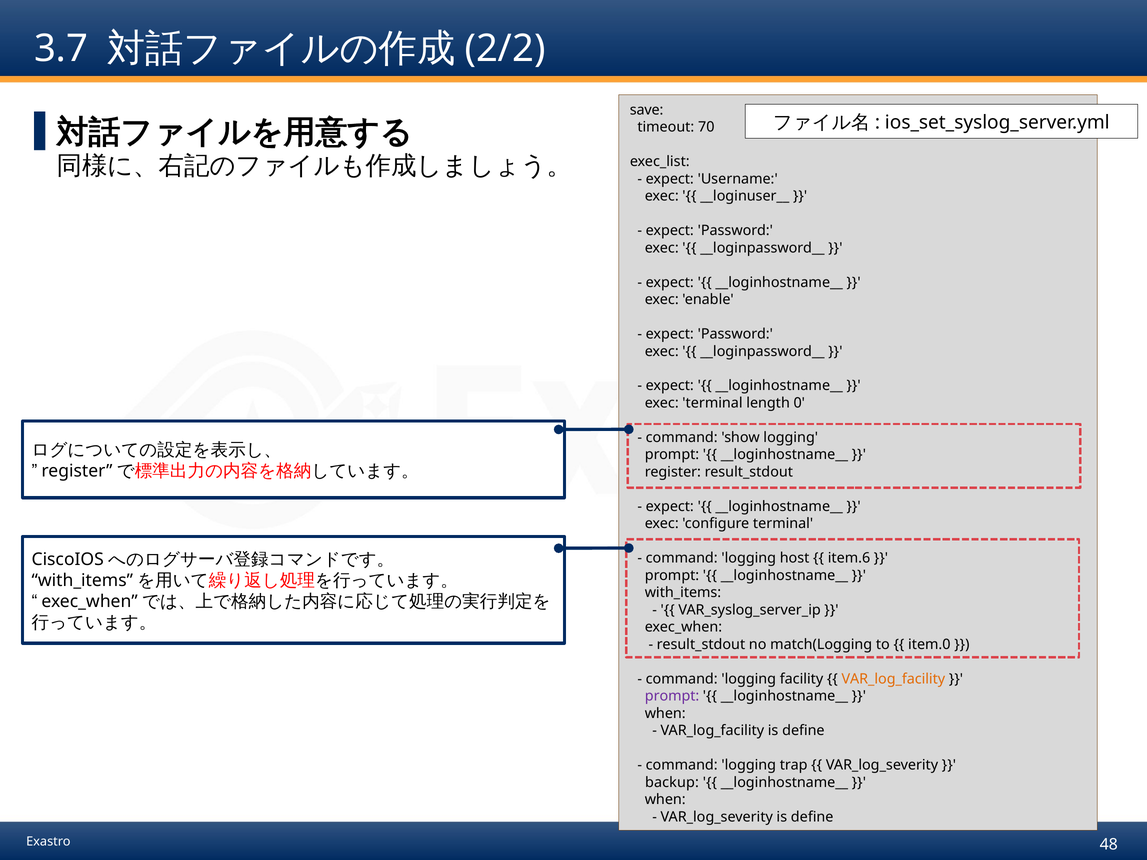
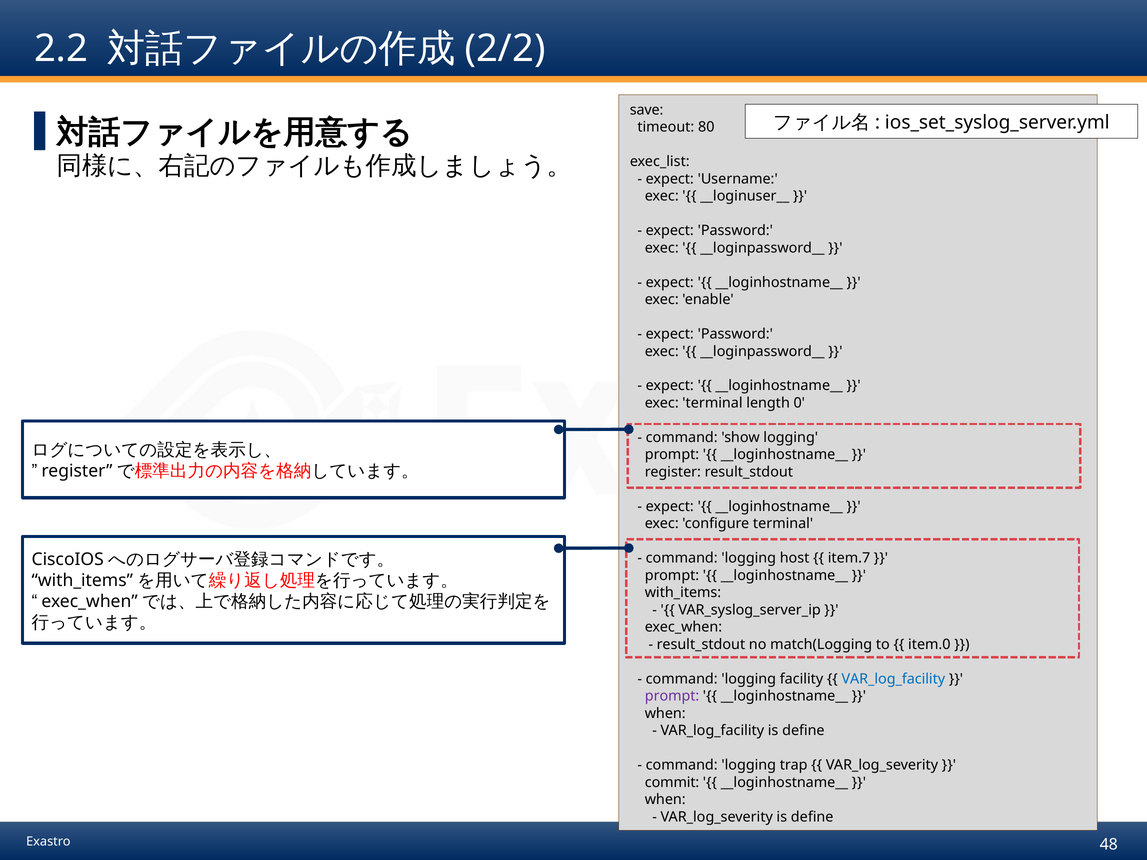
3.7: 3.7 -> 2.2
70: 70 -> 80
item.6: item.6 -> item.7
VAR_log_facility at (893, 679) colour: orange -> blue
backup: backup -> commit
